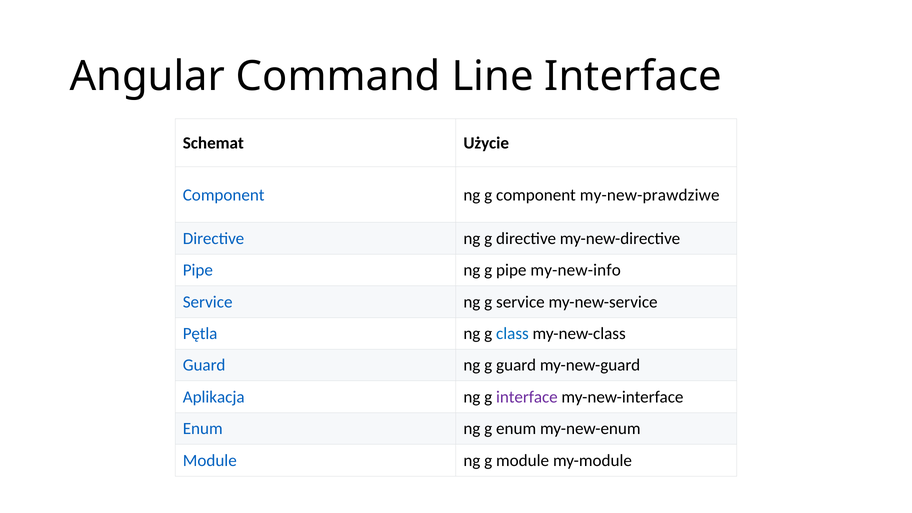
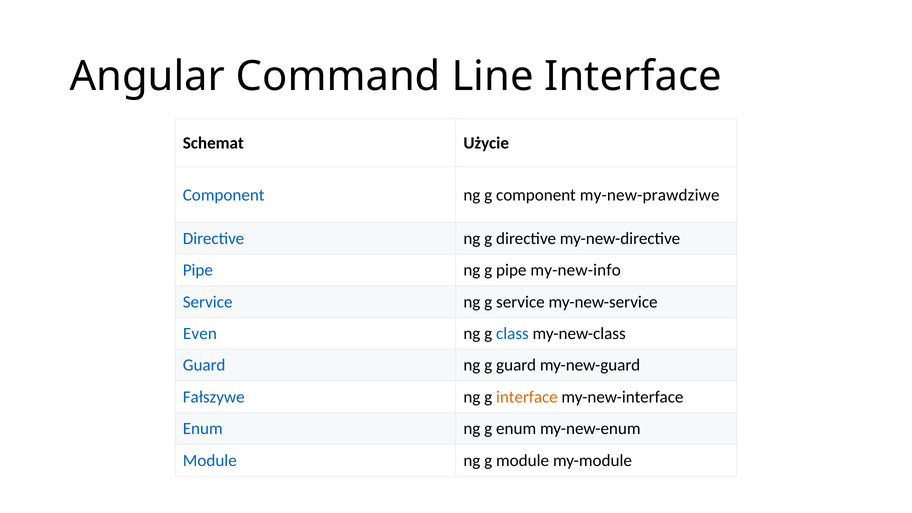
Pętla: Pętla -> Even
Aplikacja: Aplikacja -> Fałszywe
interface at (527, 397) colour: purple -> orange
